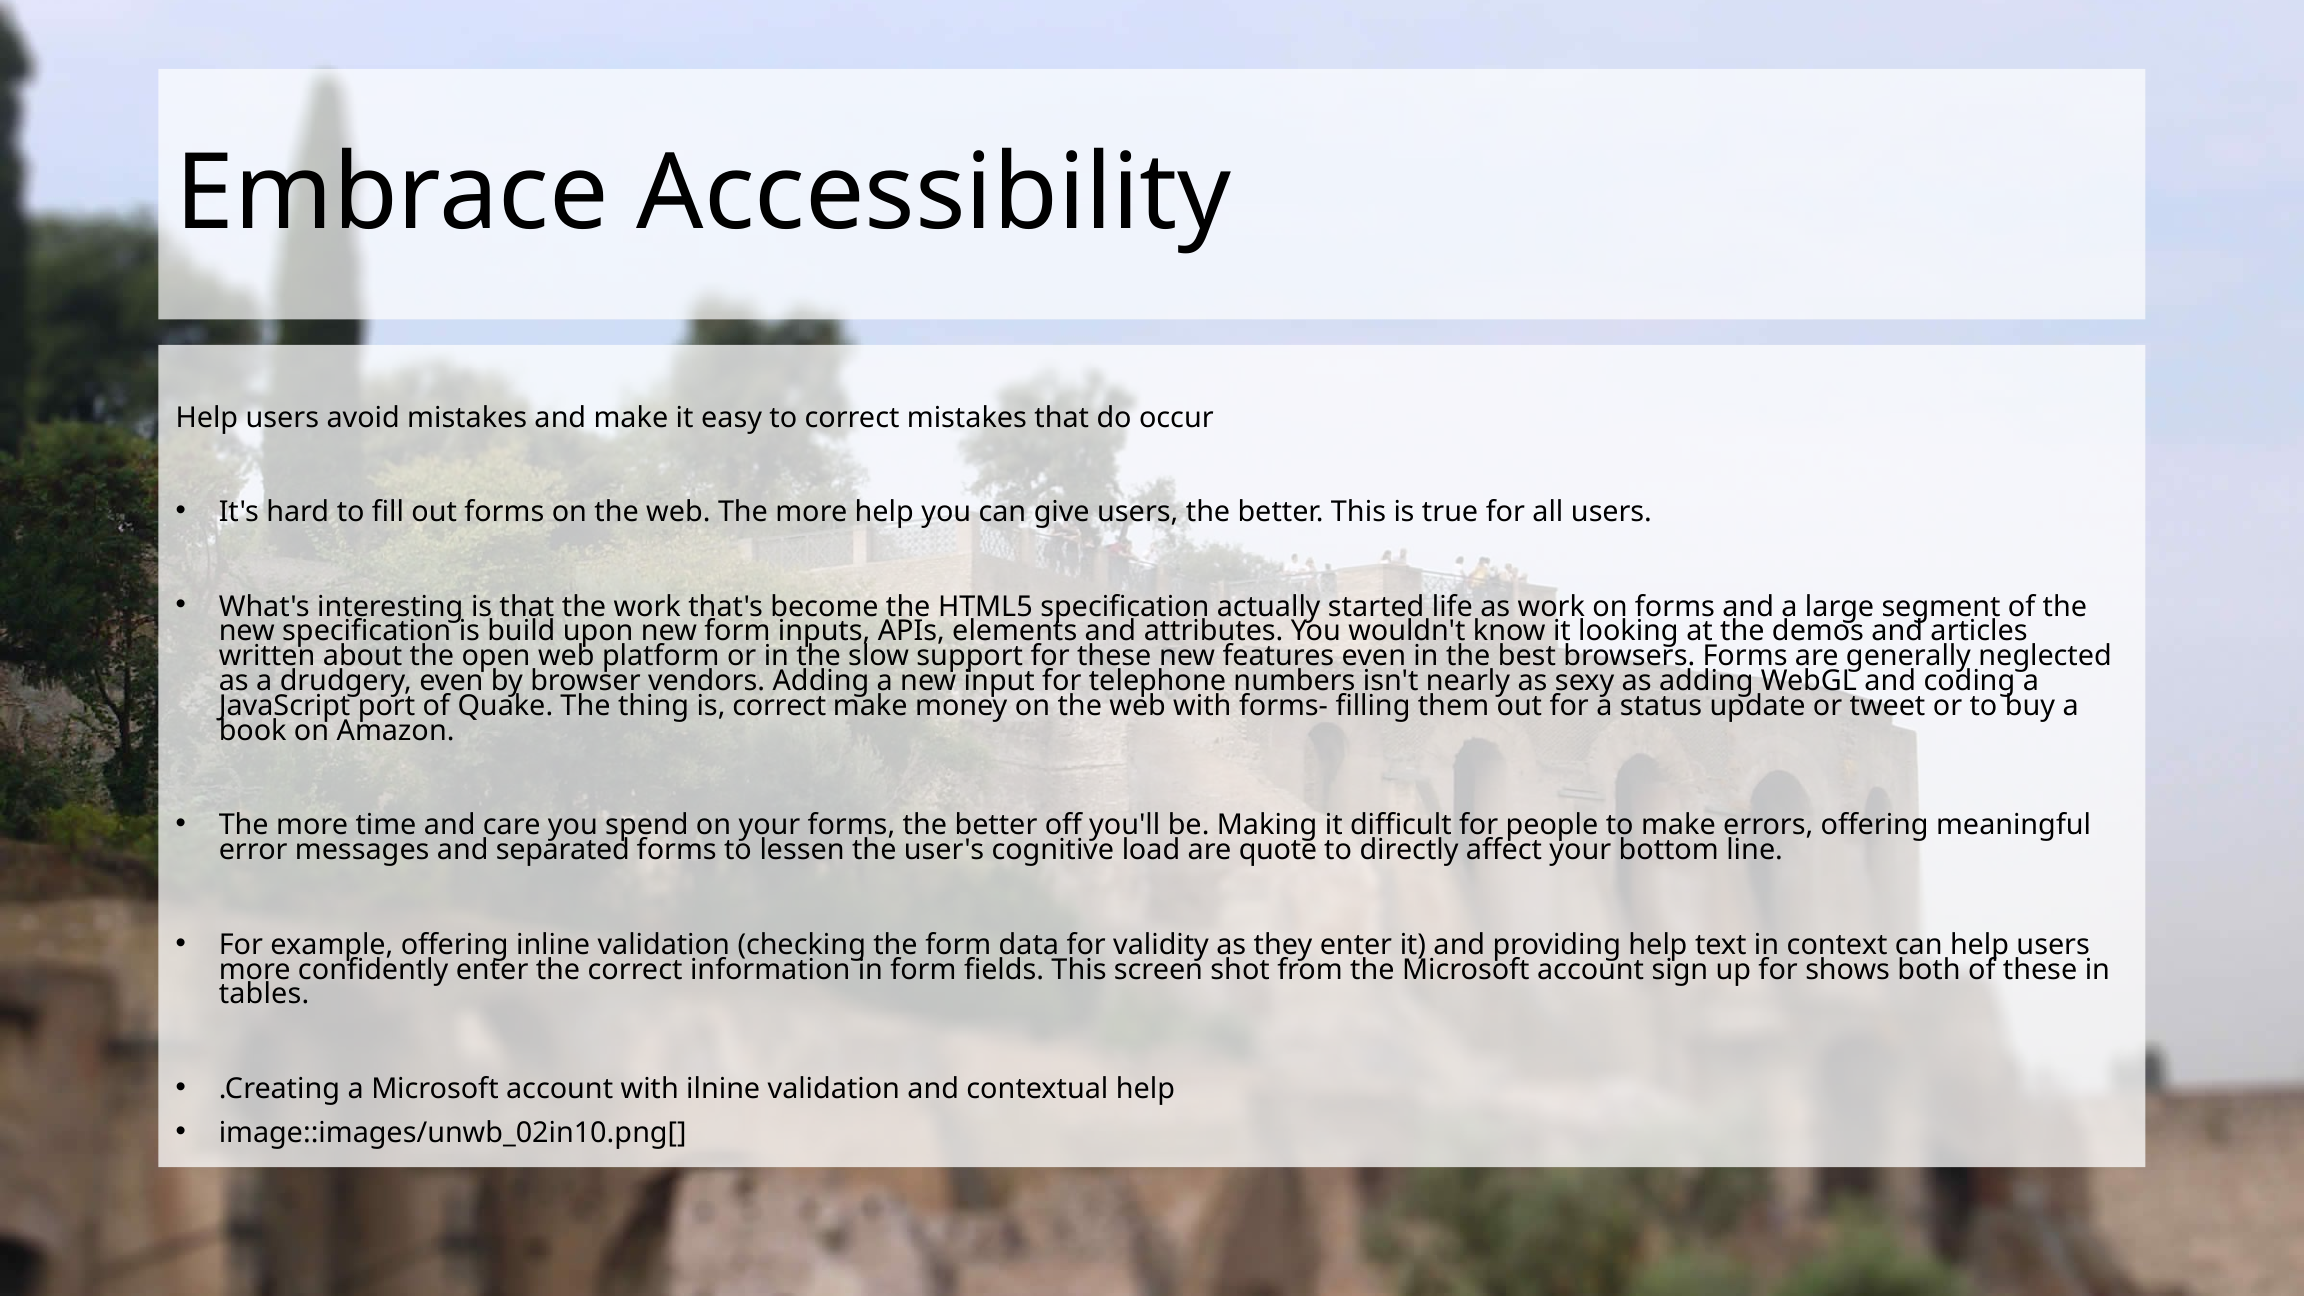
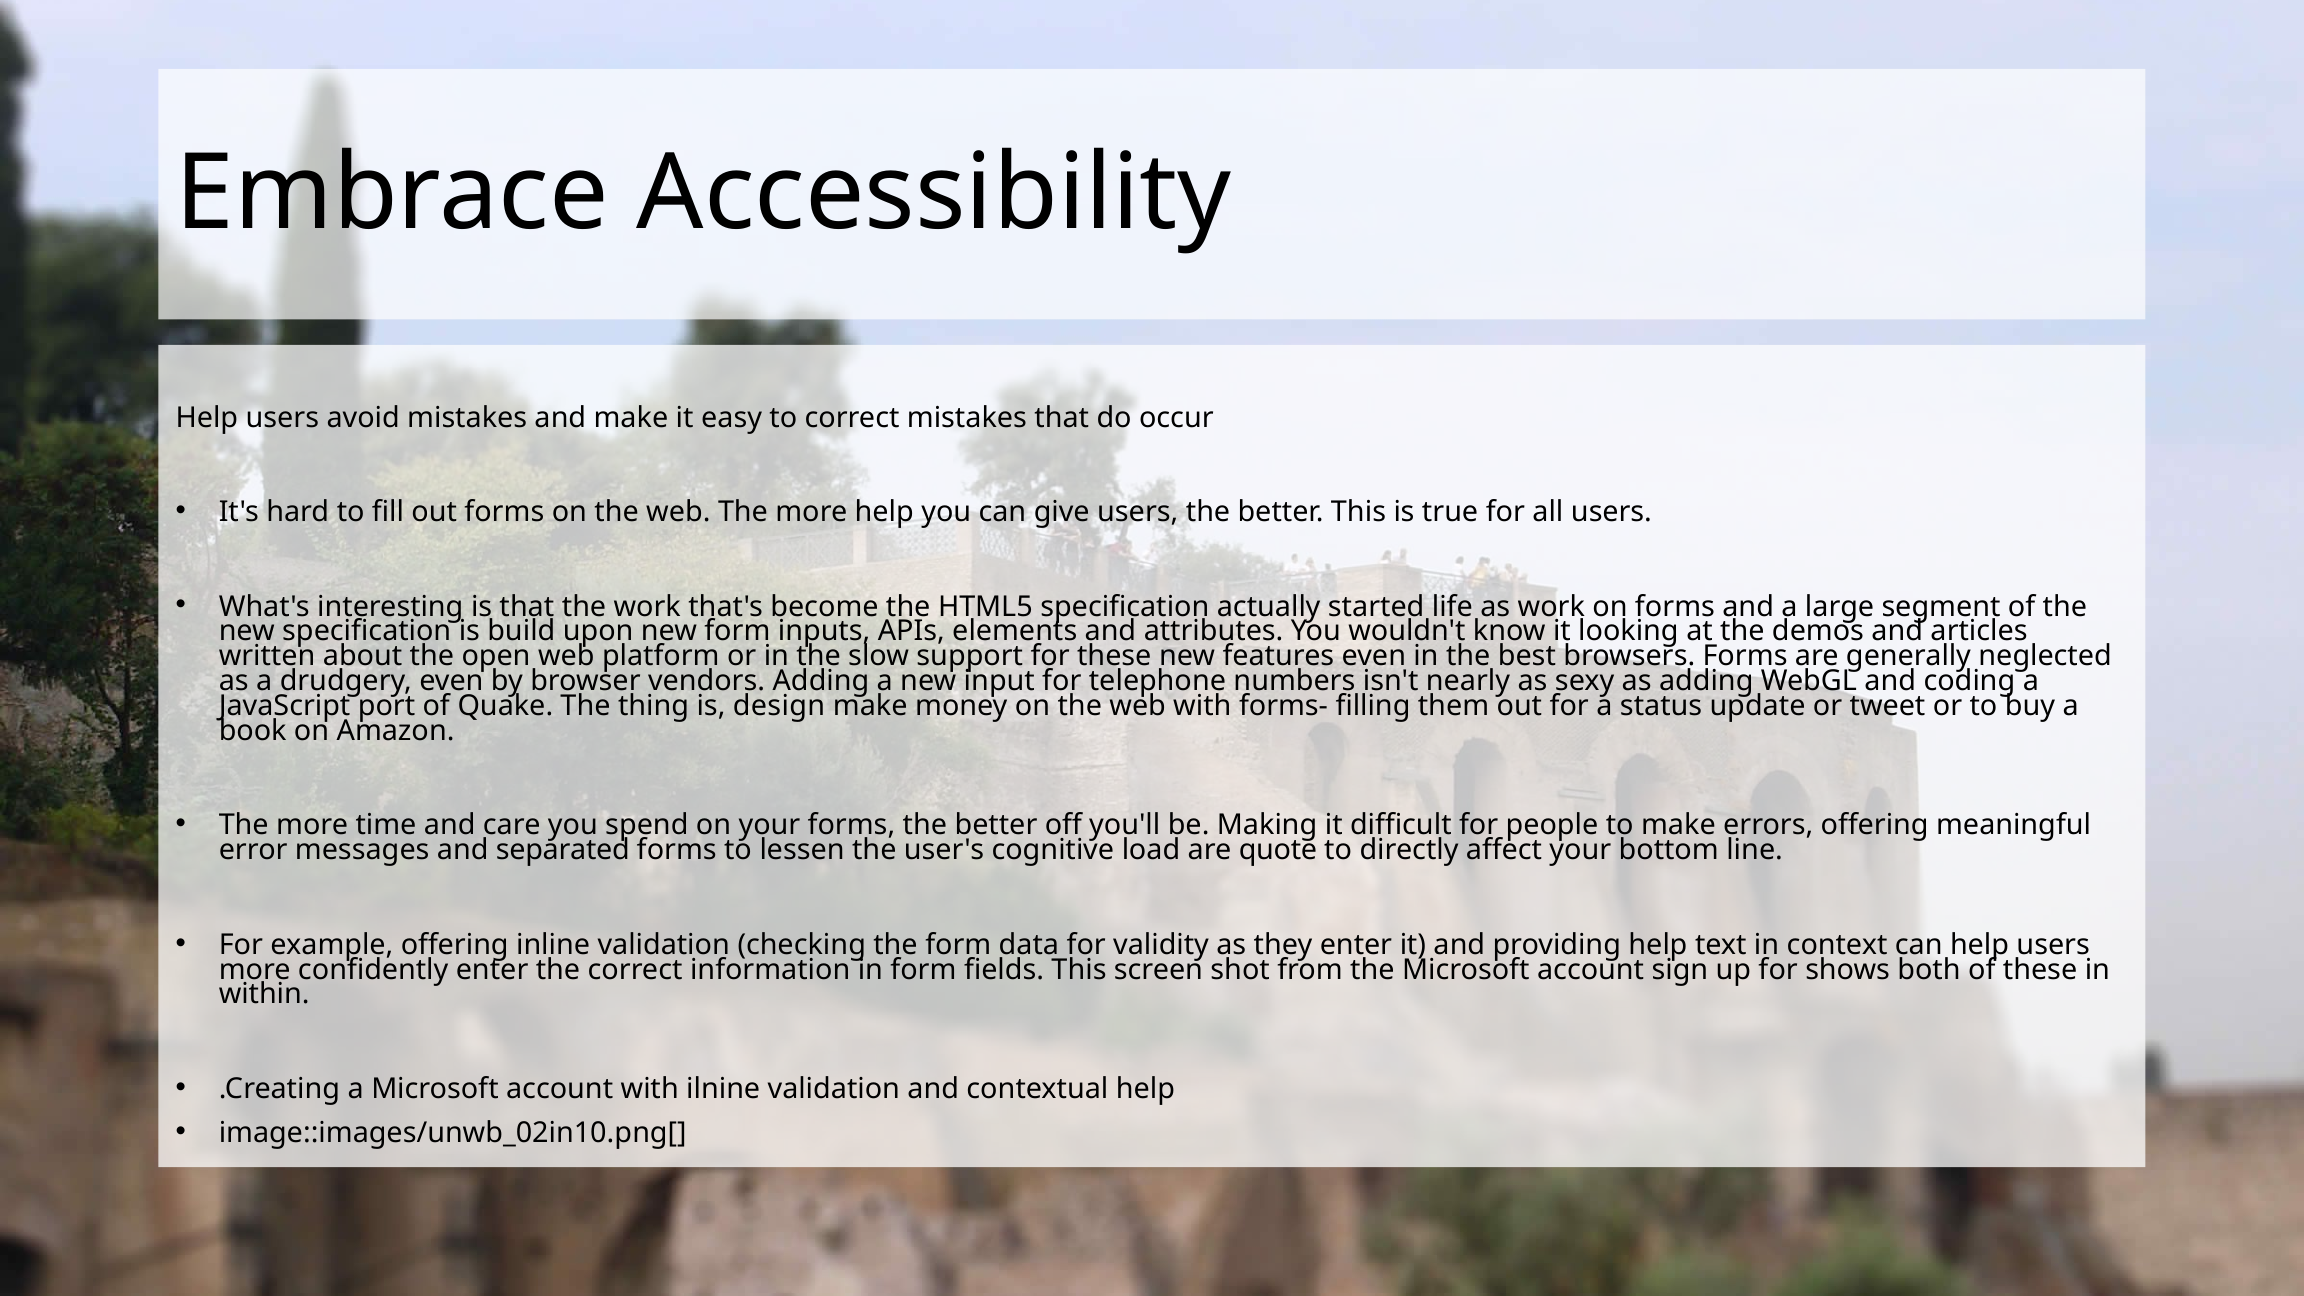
is correct: correct -> design
tables: tables -> within
